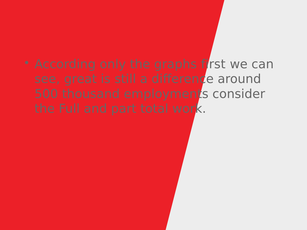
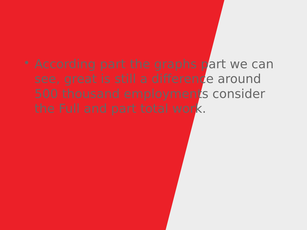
According only: only -> part
graphs first: first -> part
